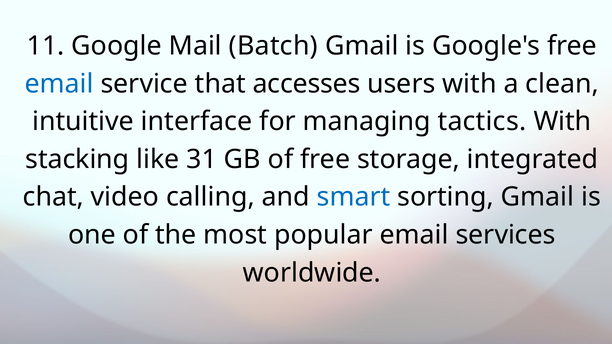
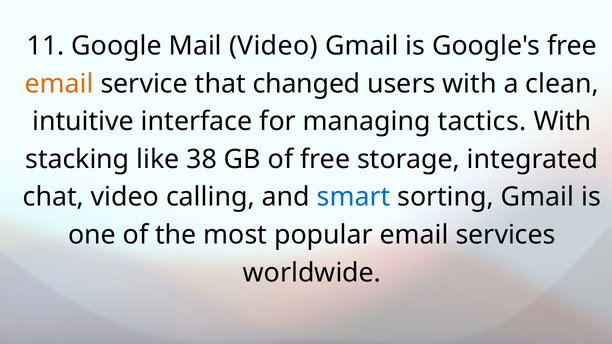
Mail Batch: Batch -> Video
email at (59, 84) colour: blue -> orange
accesses: accesses -> changed
31: 31 -> 38
